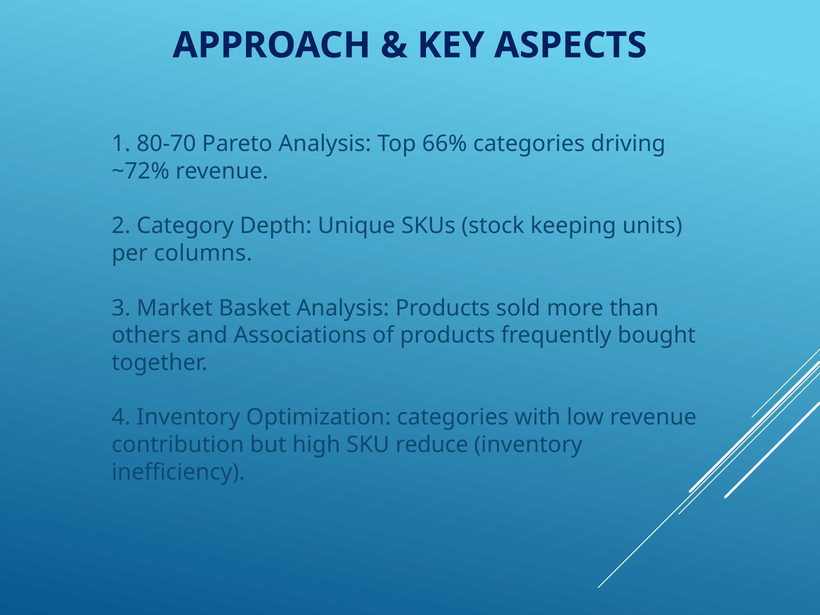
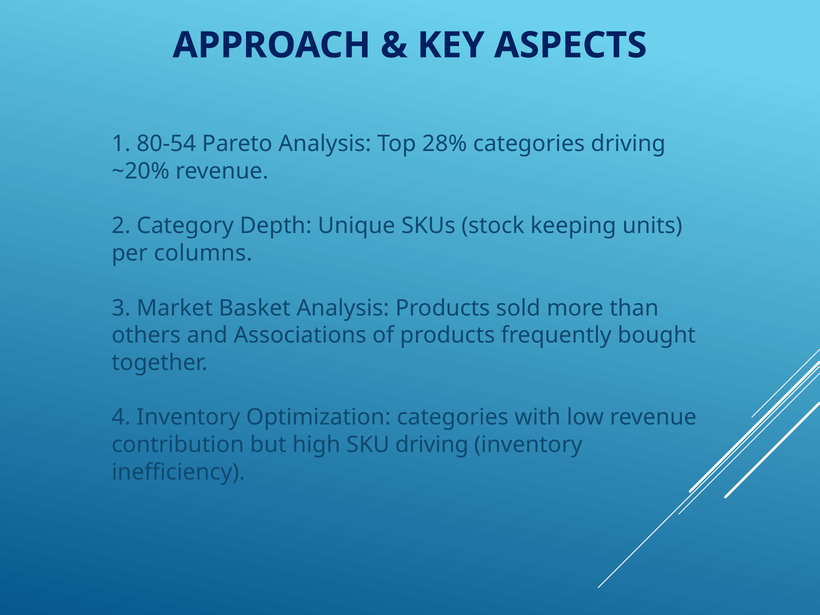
80-70: 80-70 -> 80-54
66%: 66% -> 28%
~72%: ~72% -> ~20%
SKU reduce: reduce -> driving
